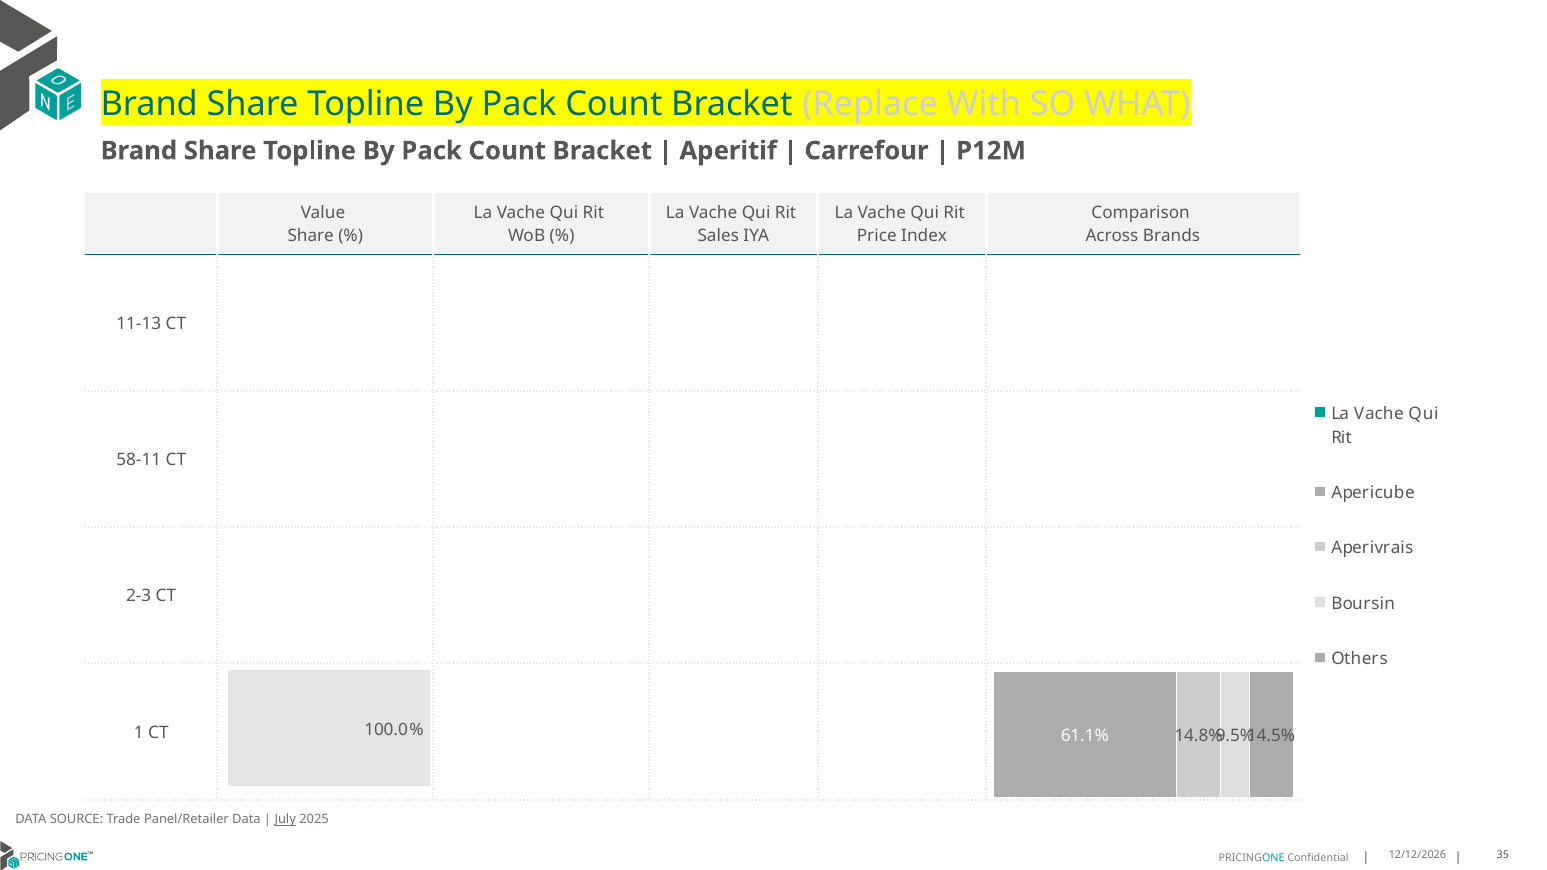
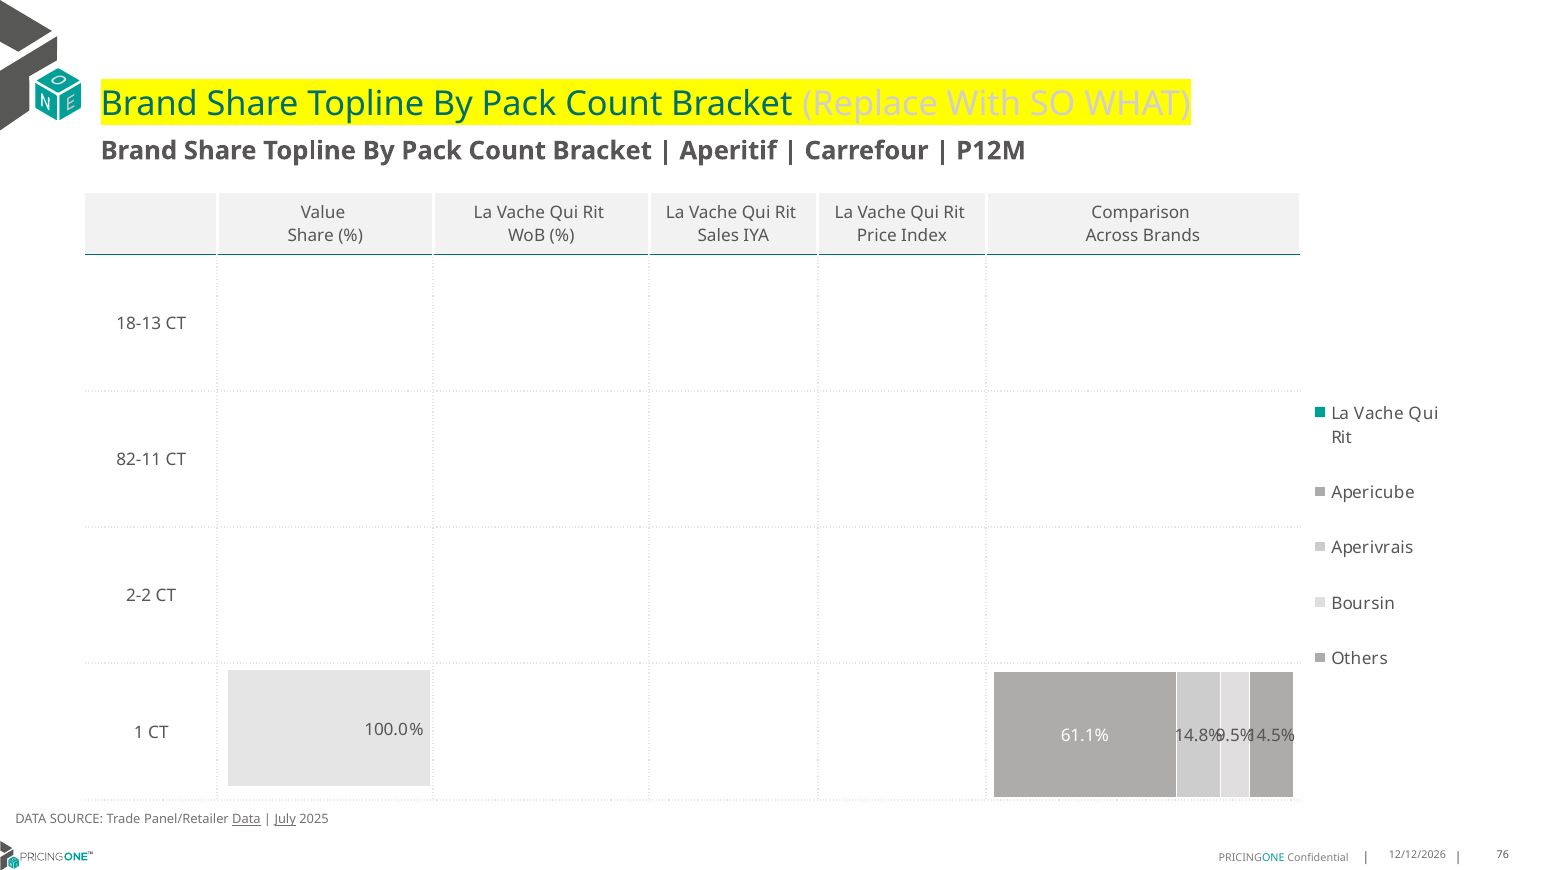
11-13: 11-13 -> 18-13
58-11: 58-11 -> 82-11
2-3: 2-3 -> 2-2
Data at (246, 820) underline: none -> present
35: 35 -> 76
